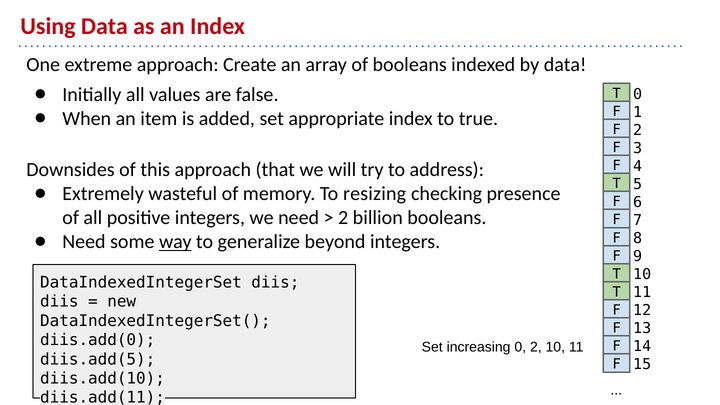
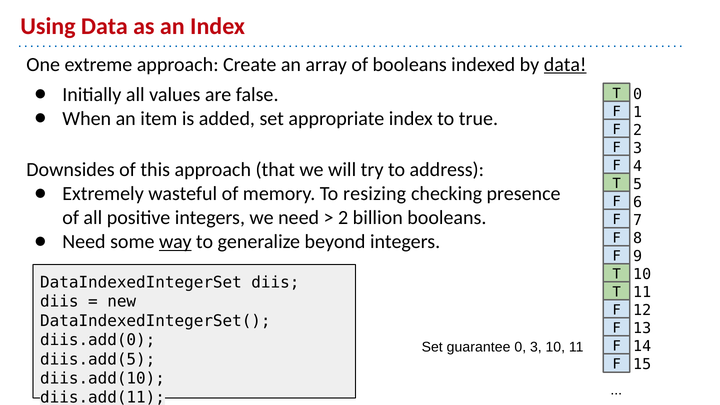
data at (565, 64) underline: none -> present
increasing: increasing -> guarantee
0 2: 2 -> 3
